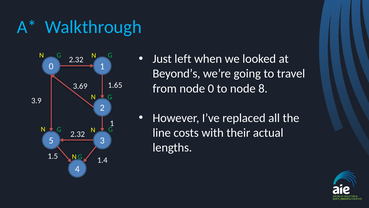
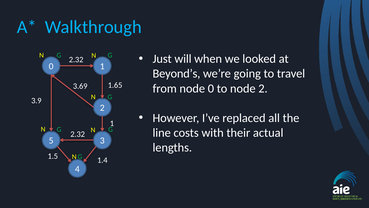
left: left -> will
node 8: 8 -> 2
